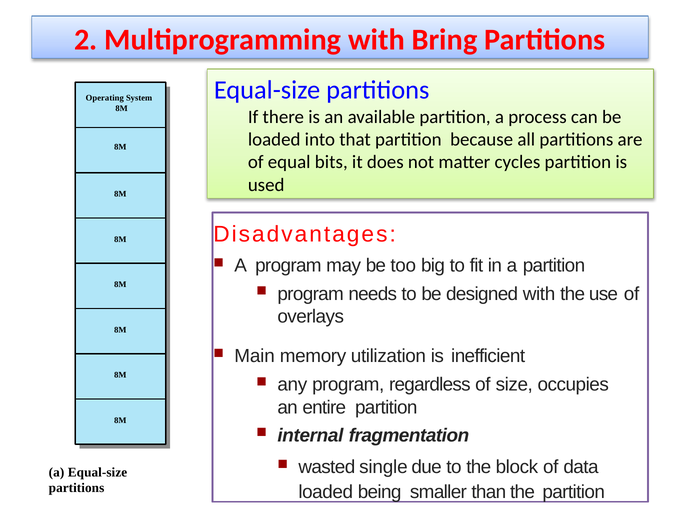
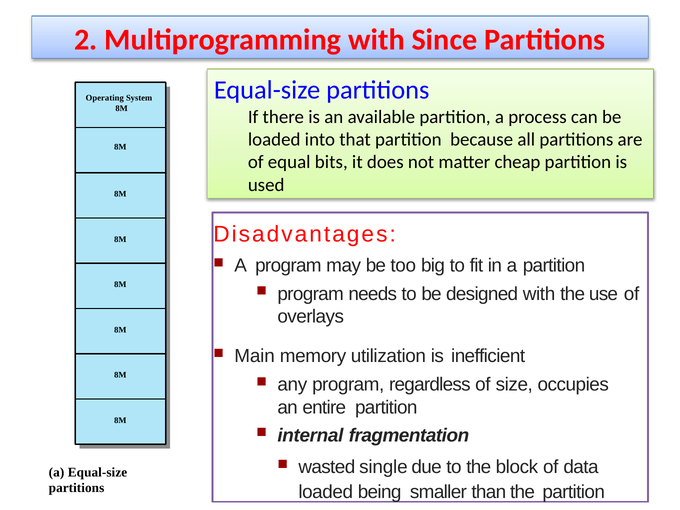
Bring: Bring -> Since
cycles: cycles -> cheap
